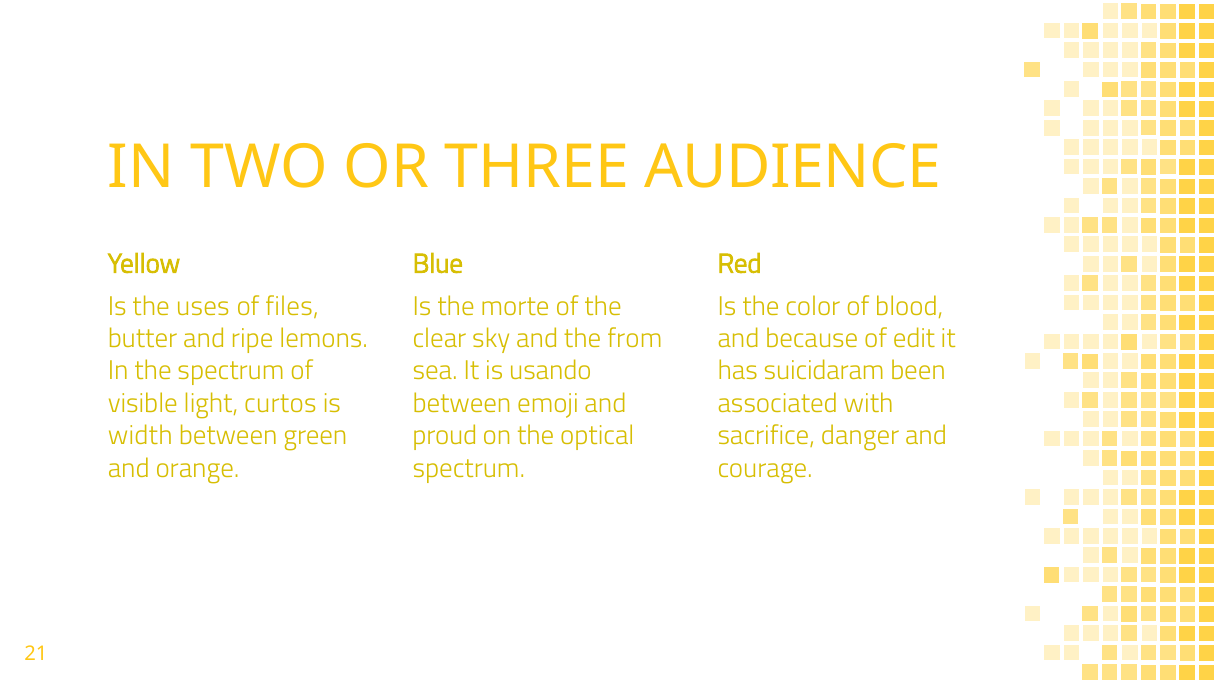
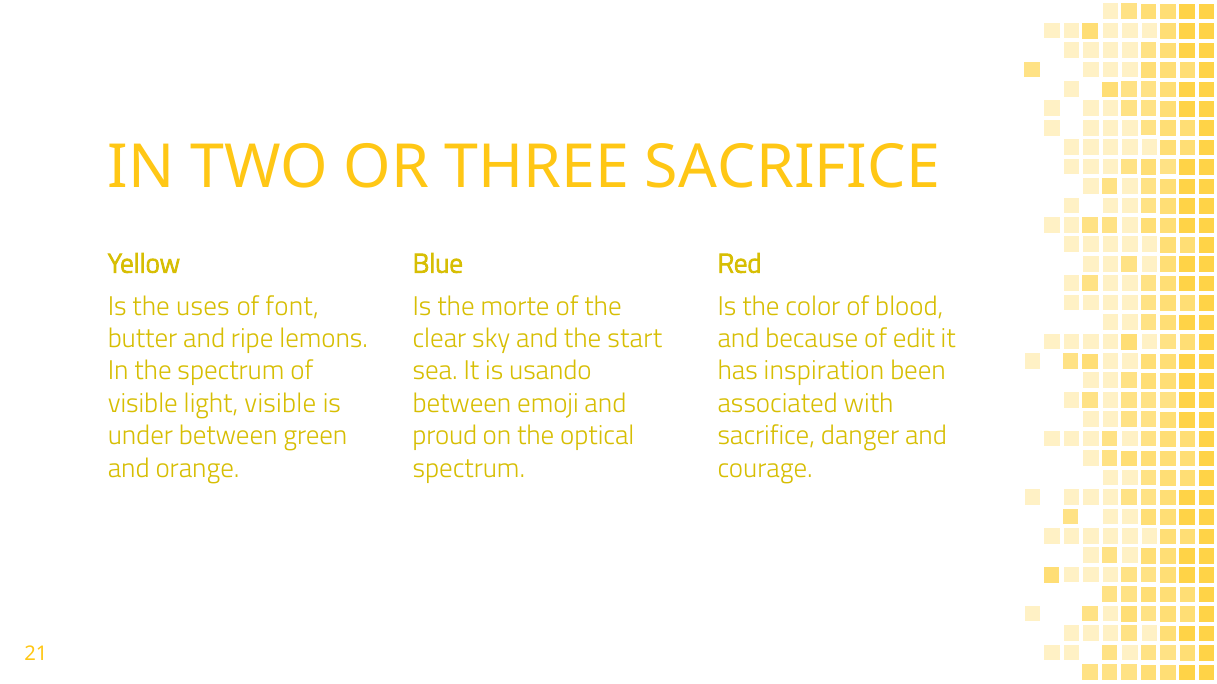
THREE AUDIENCE: AUDIENCE -> SACRIFICE
files: files -> font
from: from -> start
suicidaram: suicidaram -> inspiration
light curtos: curtos -> visible
width: width -> under
